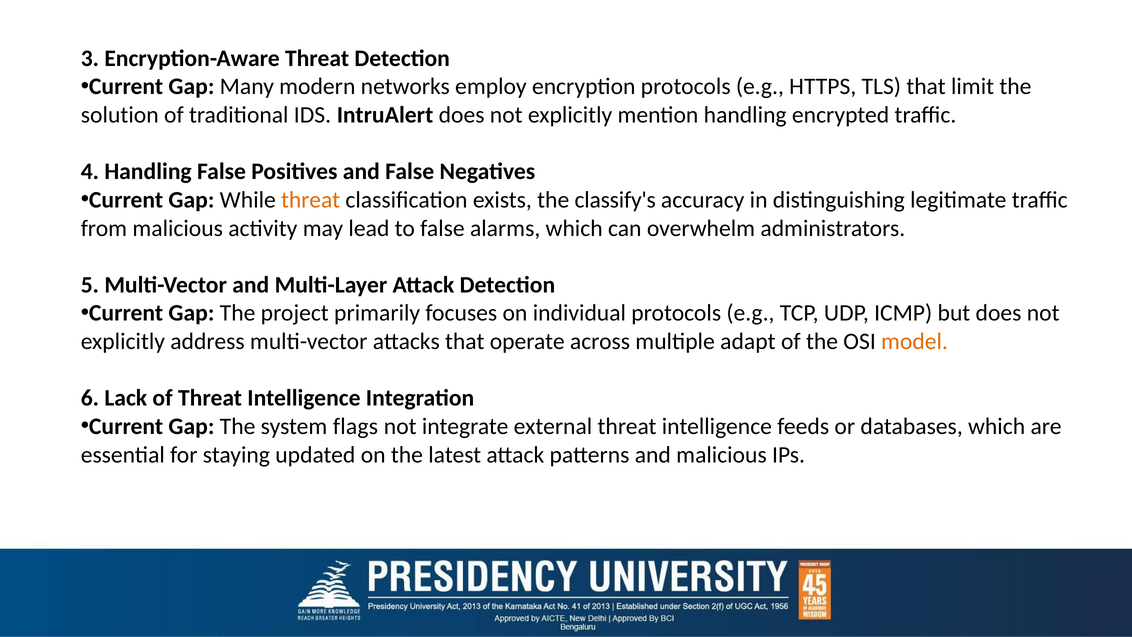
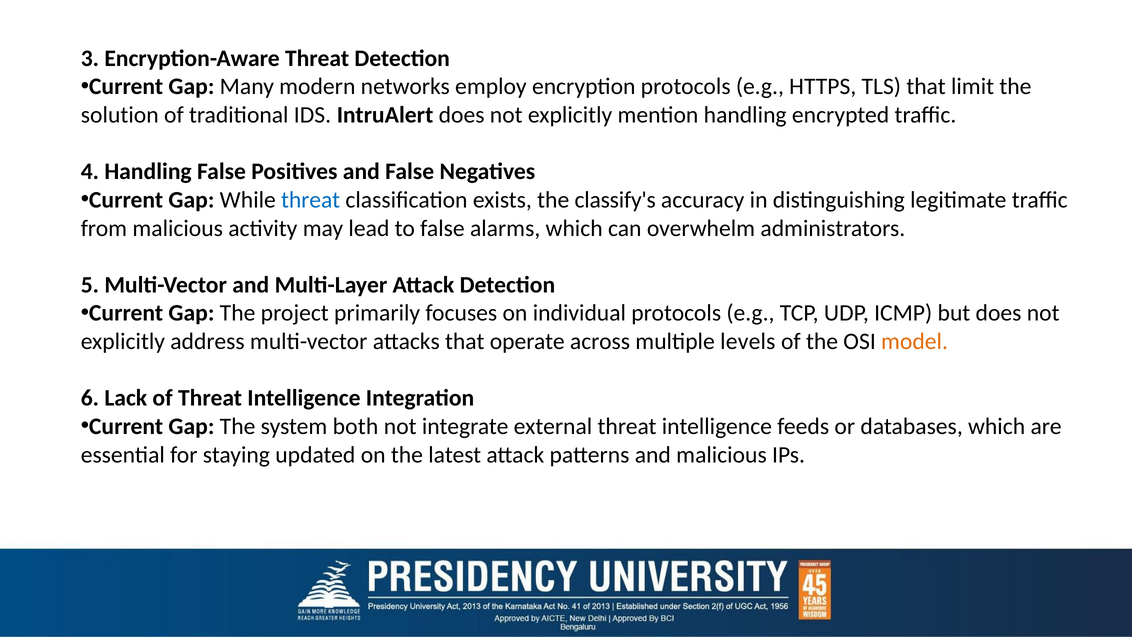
threat at (311, 200) colour: orange -> blue
adapt: adapt -> levels
flags: flags -> both
